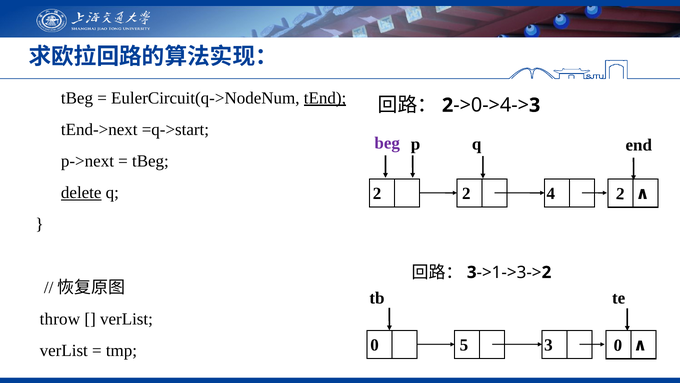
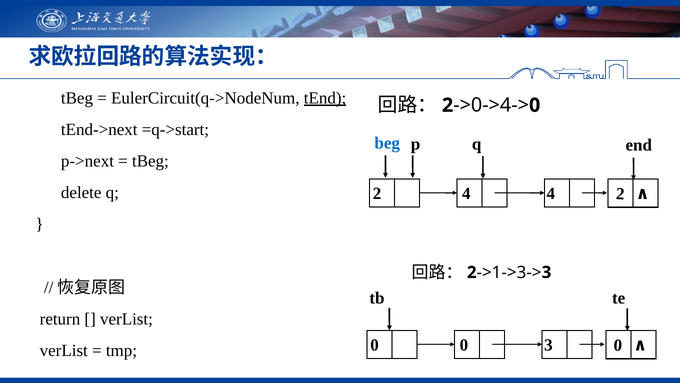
3 at (535, 105): 3 -> 0
beg colour: purple -> blue
delete underline: present -> none
2 at (466, 193): 2 -> 4
3 at (472, 272): 3 -> 2
2 at (547, 272): 2 -> 3
throw: throw -> return
5 at (464, 345): 5 -> 0
